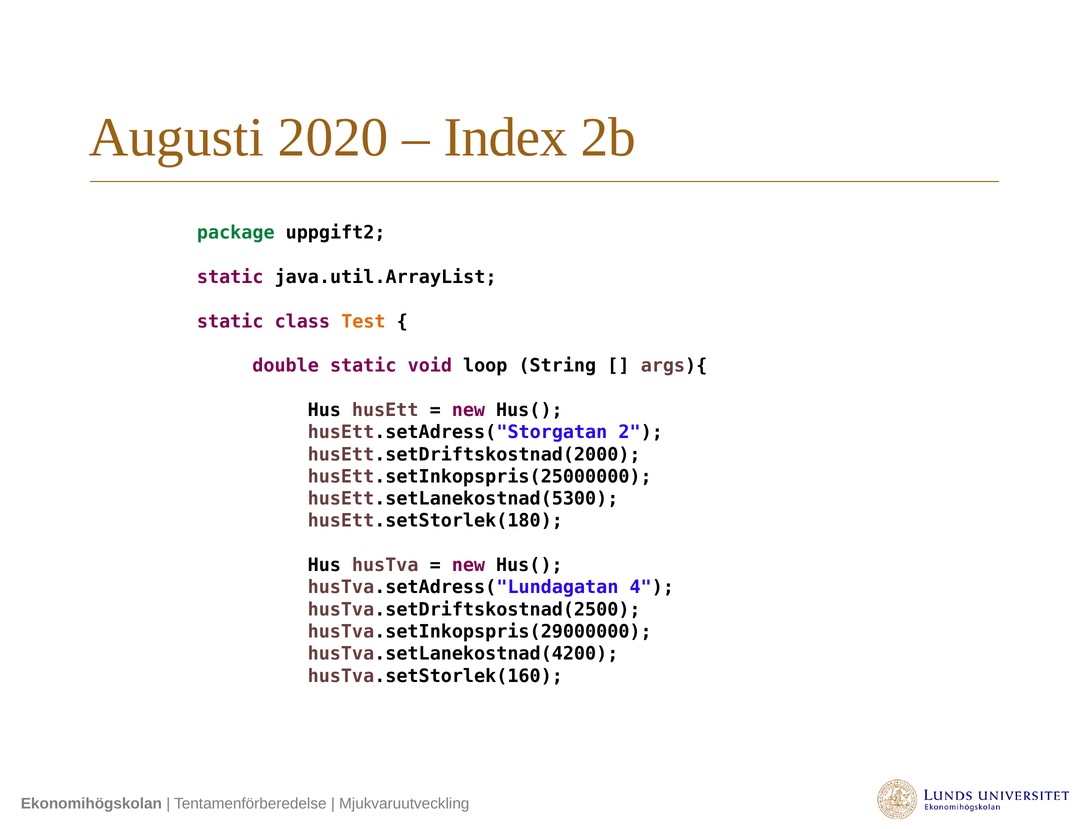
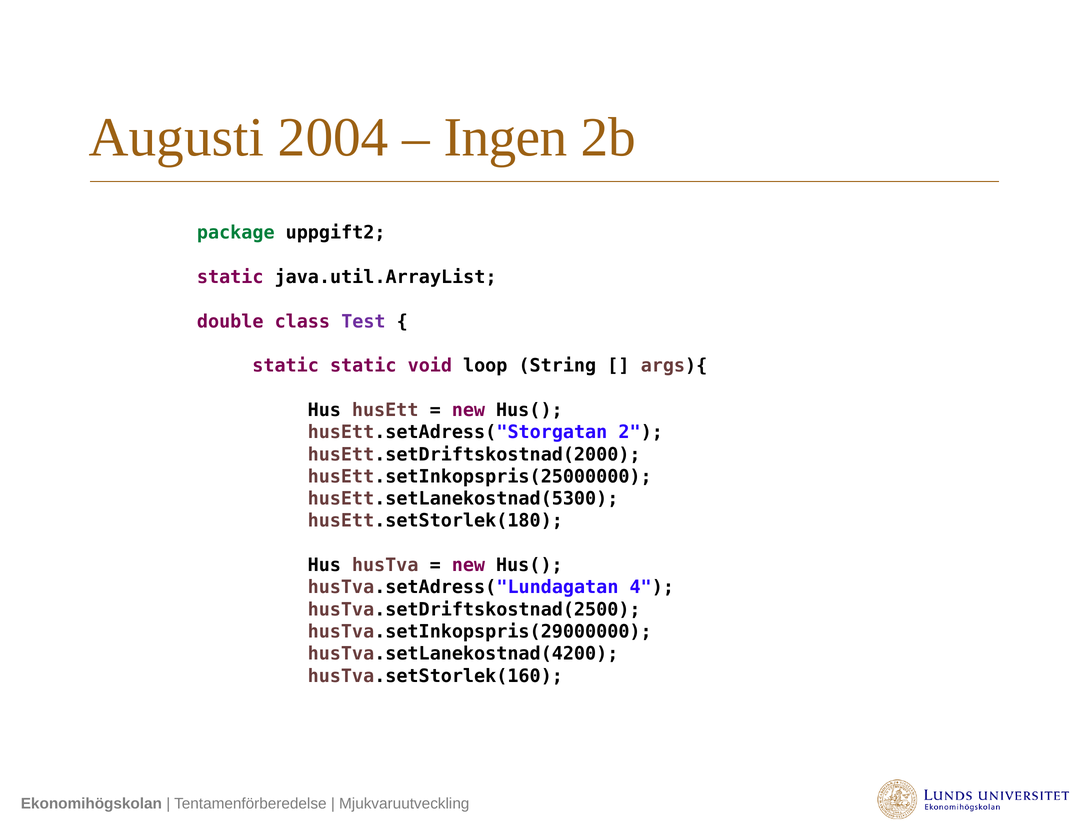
2020: 2020 -> 2004
Index: Index -> Ingen
static at (230, 321): static -> double
Test colour: orange -> purple
double at (286, 365): double -> static
